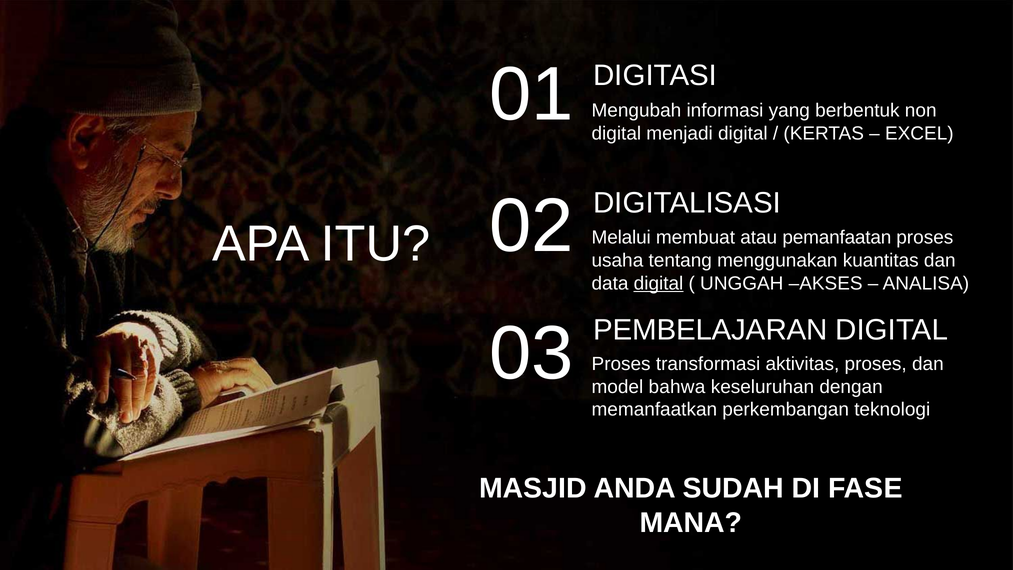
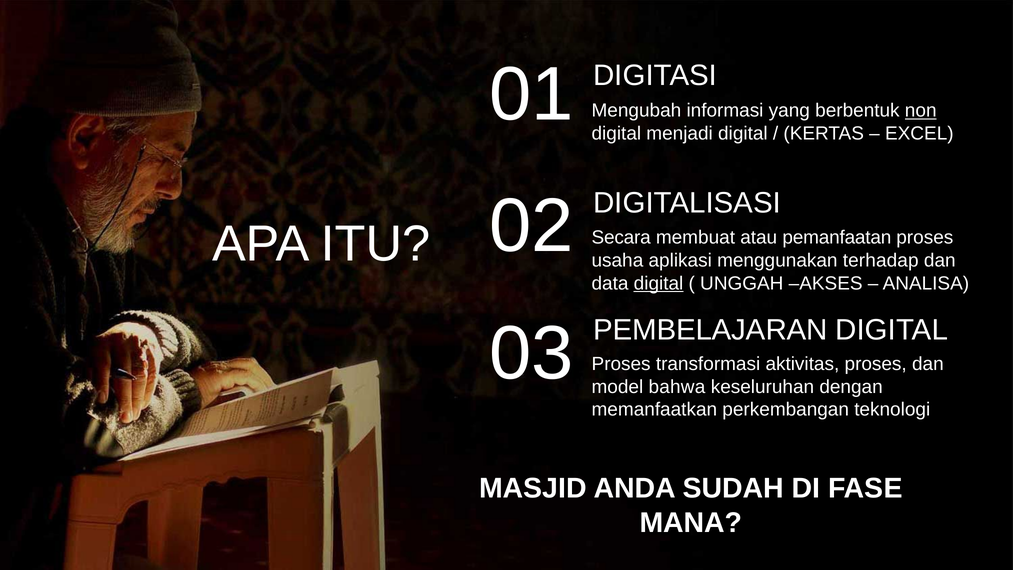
non underline: none -> present
Melalui: Melalui -> Secara
tentang: tentang -> aplikasi
kuantitas: kuantitas -> terhadap
